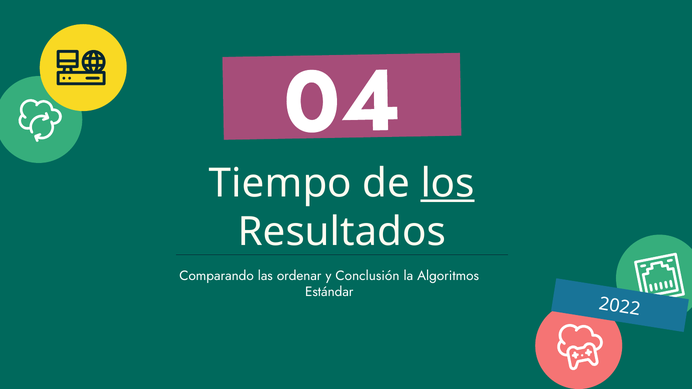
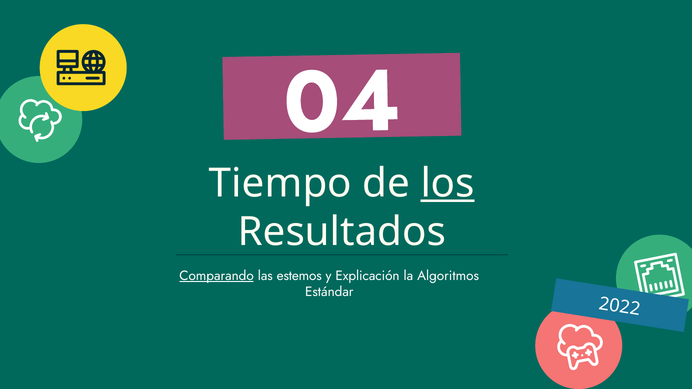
Comparando underline: none -> present
ordenar: ordenar -> estemos
Conclusión: Conclusión -> Explicación
